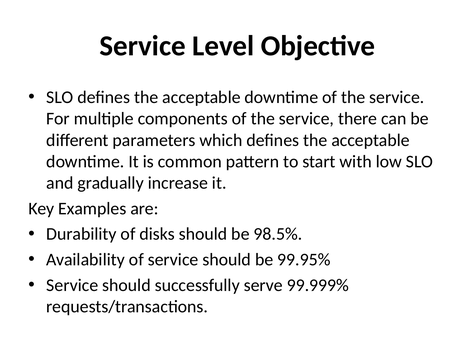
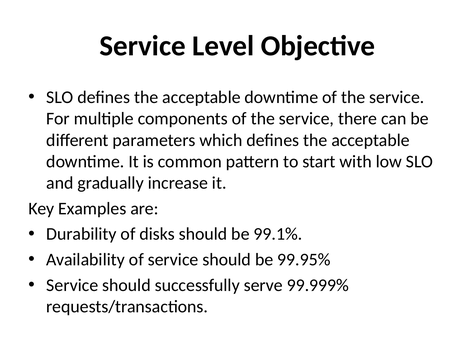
98.5%: 98.5% -> 99.1%
